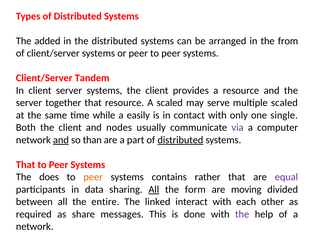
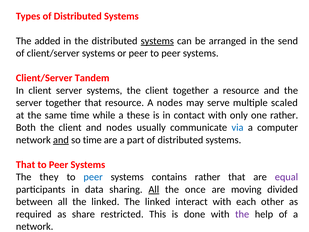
systems at (157, 41) underline: none -> present
from: from -> send
client provides: provides -> together
A scaled: scaled -> nodes
easily: easily -> these
one single: single -> rather
via colour: purple -> blue
so than: than -> time
distributed at (180, 140) underline: present -> none
does: does -> they
peer at (93, 177) colour: orange -> blue
form: form -> once
all the entire: entire -> linked
messages: messages -> restricted
